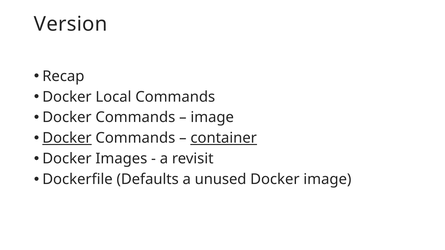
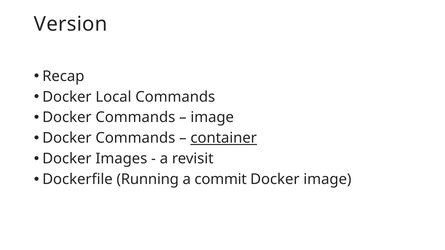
Docker at (67, 138) underline: present -> none
Defaults: Defaults -> Running
unused: unused -> commit
